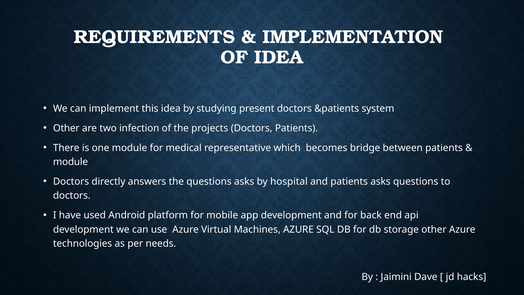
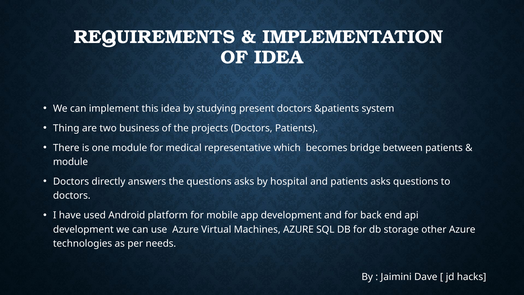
Other at (66, 128): Other -> Thing
infection: infection -> business
